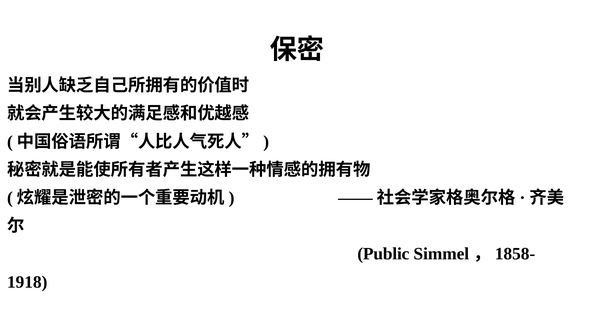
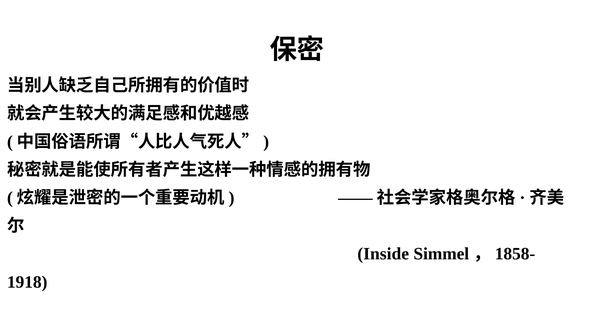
Public: Public -> Inside
